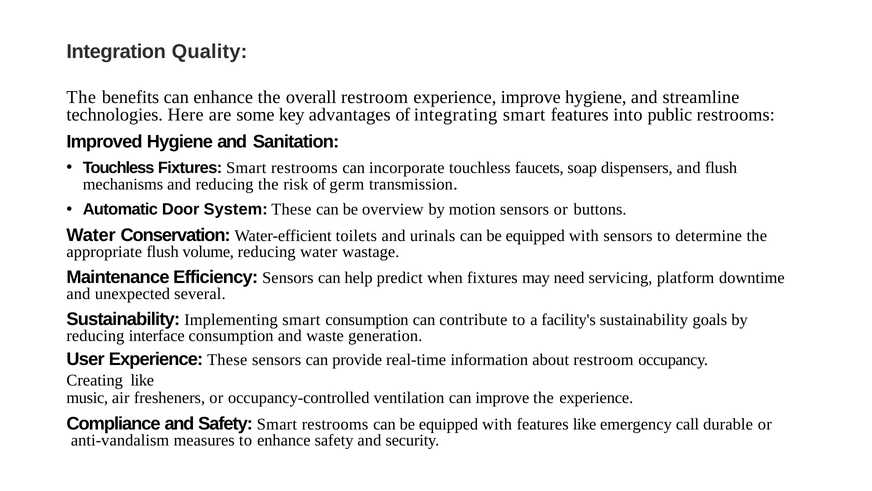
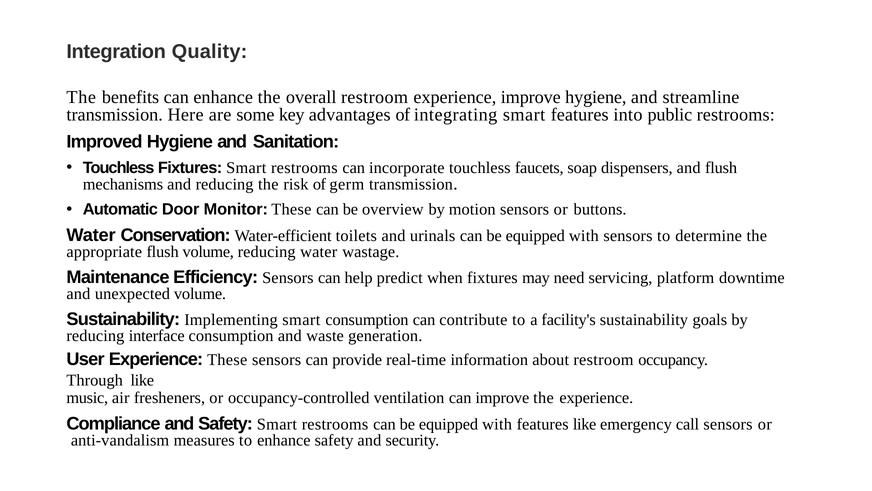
technologies at (115, 115): technologies -> transmission
System: System -> Monitor
unexpected several: several -> volume
Creating: Creating -> Through
call durable: durable -> sensors
